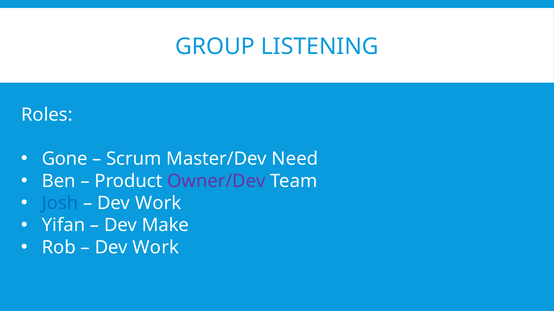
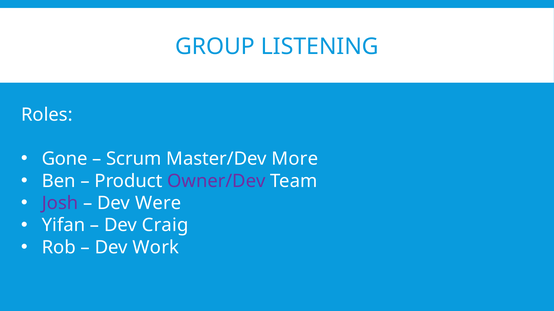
Need: Need -> More
Josh colour: blue -> purple
Work at (158, 204): Work -> Were
Make: Make -> Craig
